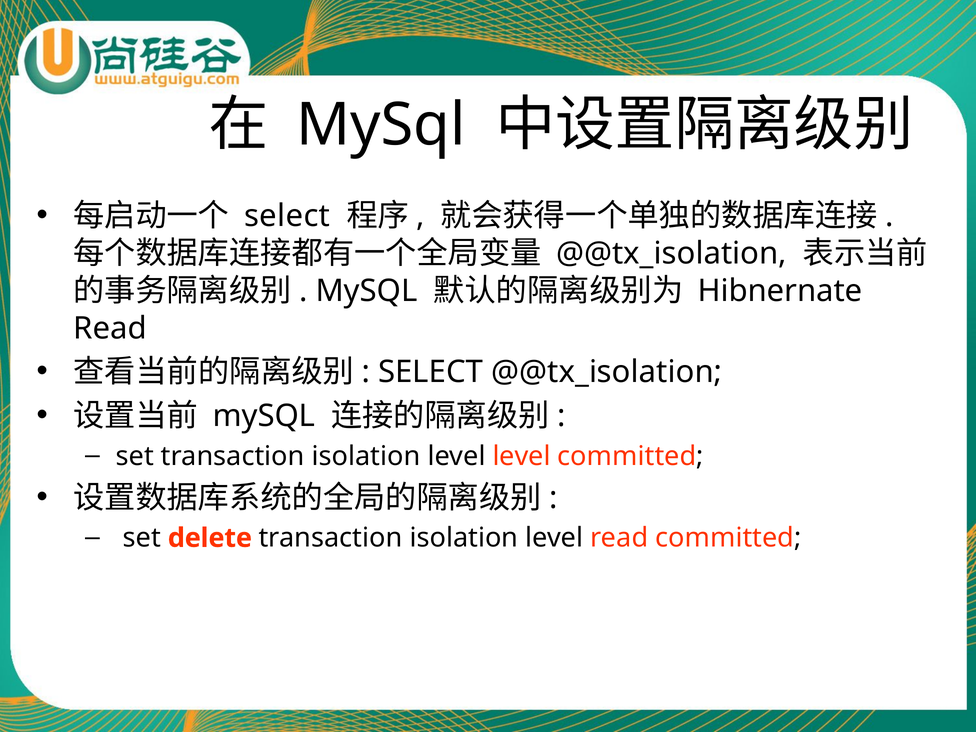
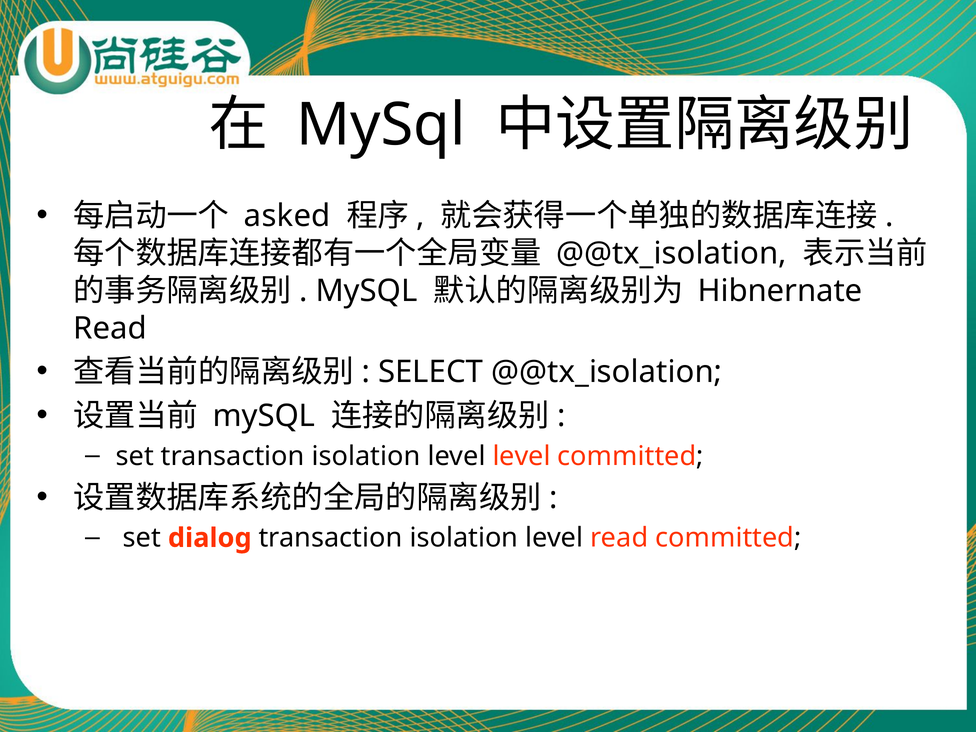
select at (287, 216): select -> asked
delete: delete -> dialog
